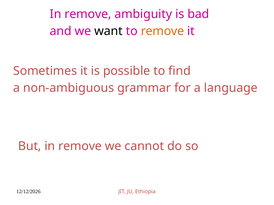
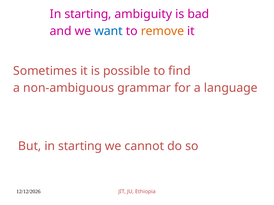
remove at (88, 14): remove -> starting
want colour: black -> blue
But in remove: remove -> starting
